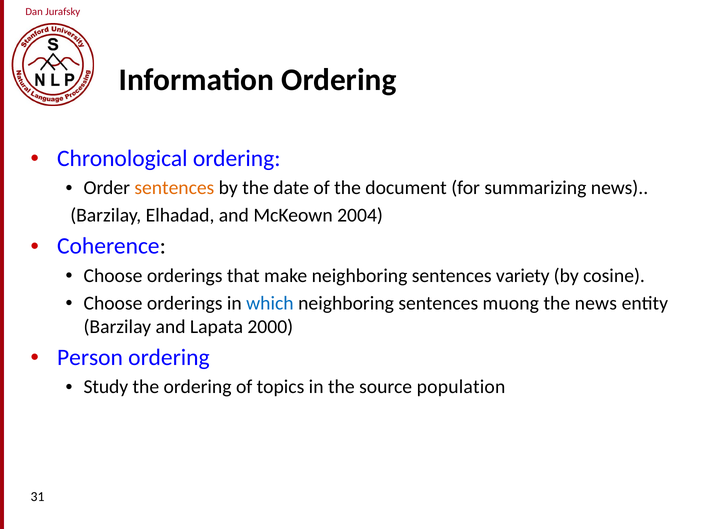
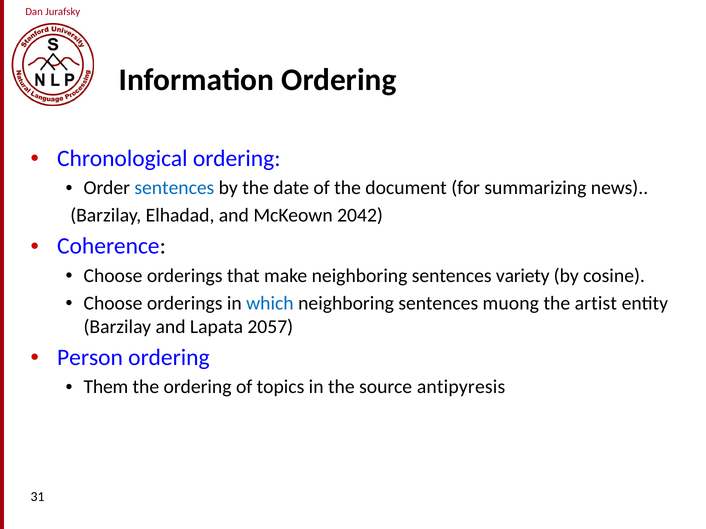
sentences at (174, 188) colour: orange -> blue
2004: 2004 -> 2042
the news: news -> artist
2000: 2000 -> 2057
Study: Study -> Them
population: population -> antipyresis
